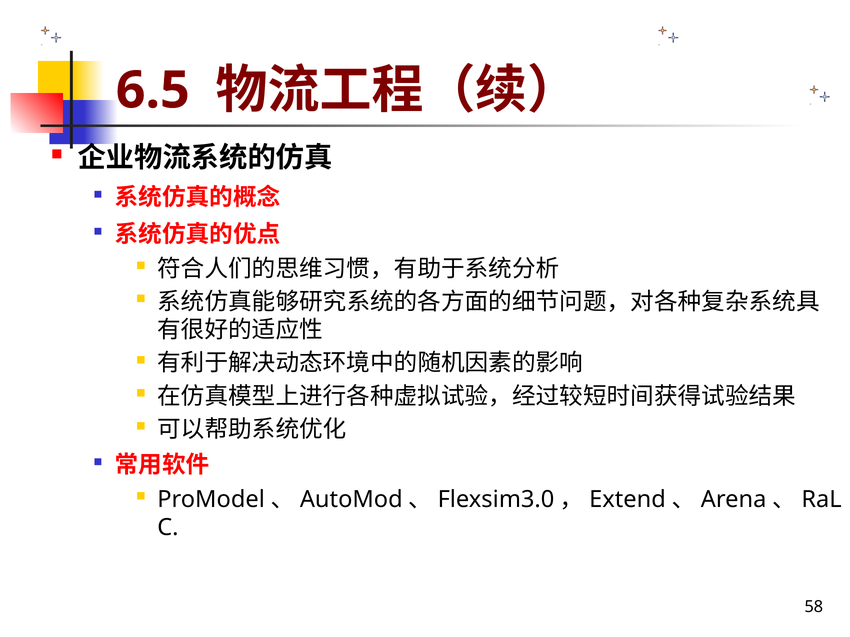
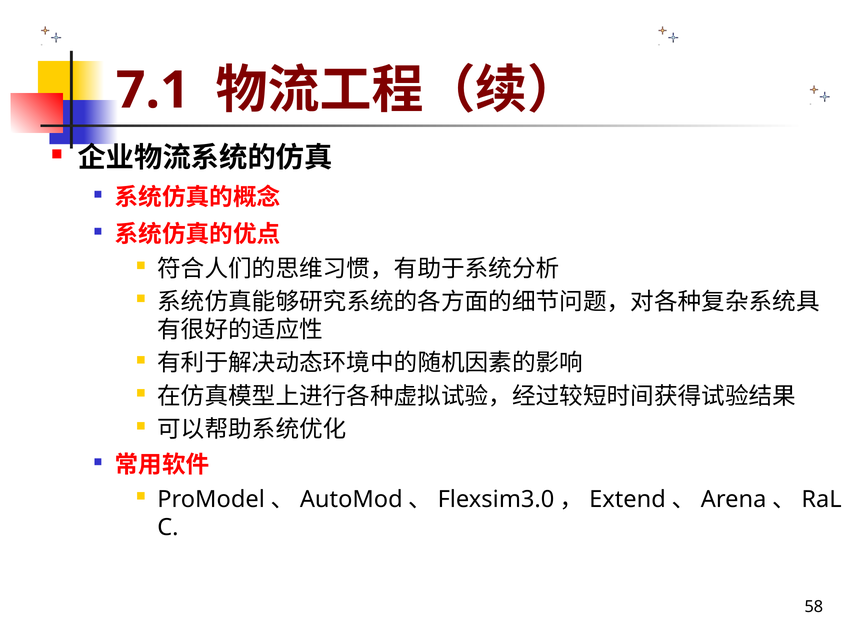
6.5: 6.5 -> 7.1
